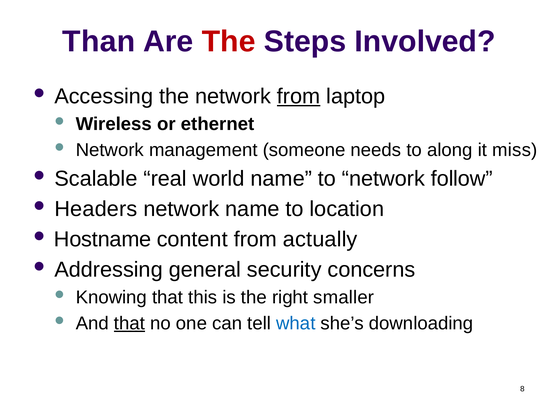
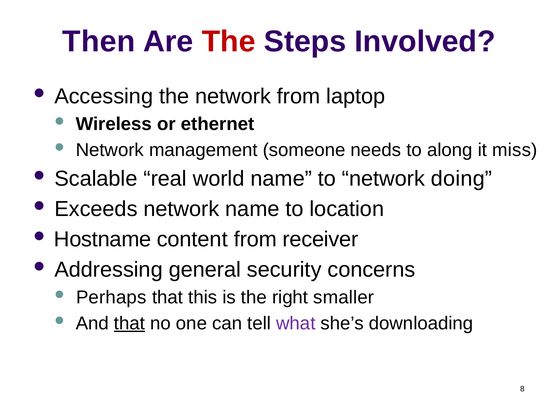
Than: Than -> Then
from at (299, 96) underline: present -> none
follow: follow -> doing
Headers: Headers -> Exceeds
actually: actually -> receiver
Knowing: Knowing -> Perhaps
what colour: blue -> purple
